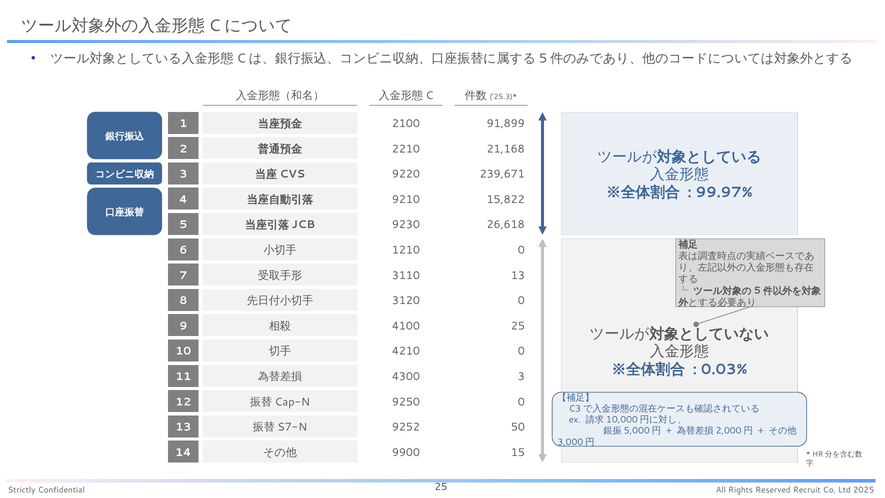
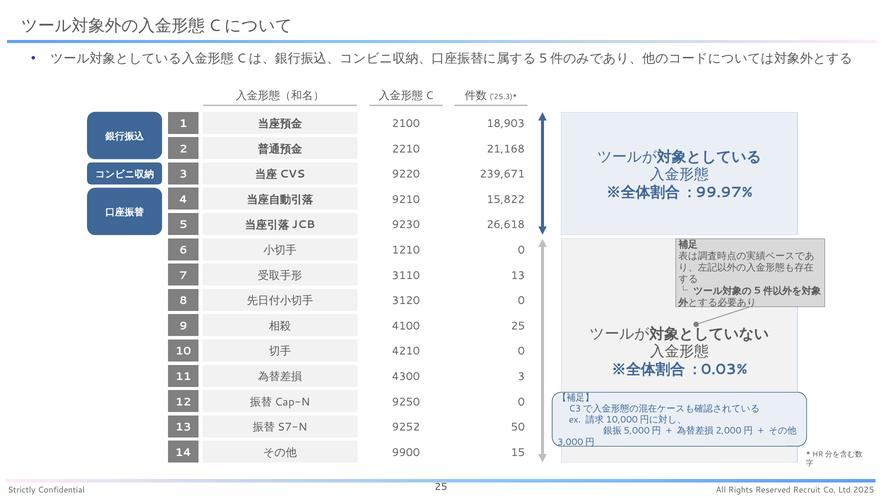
91,899: 91,899 -> 18,903
